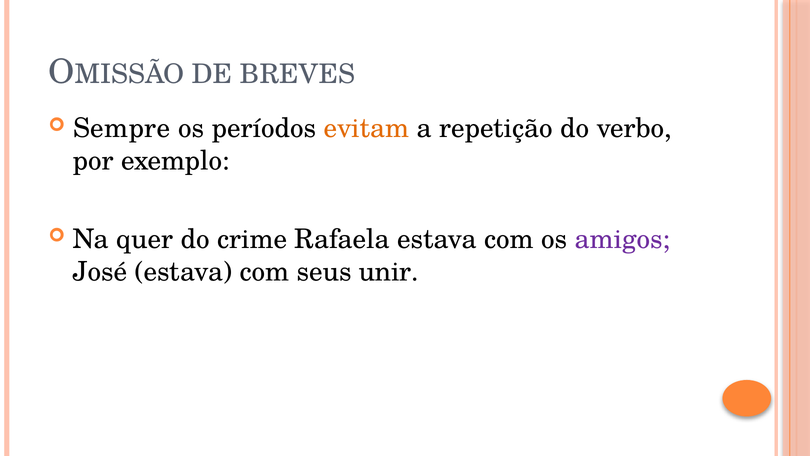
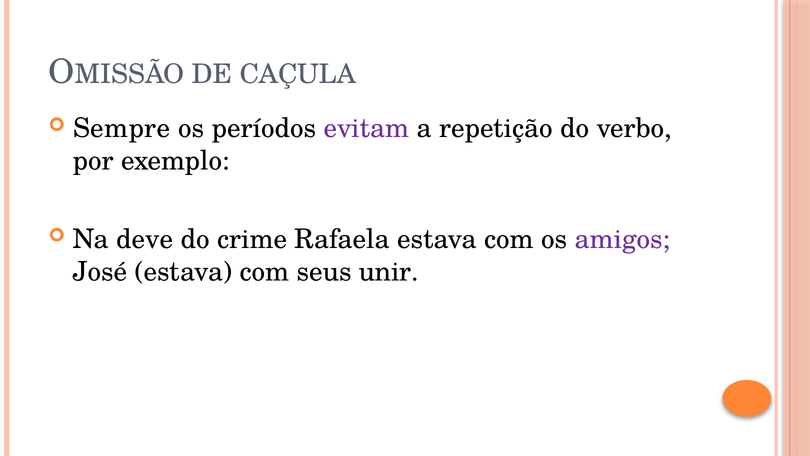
BREVES: BREVES -> CAÇULA
evitam colour: orange -> purple
quer: quer -> deve
